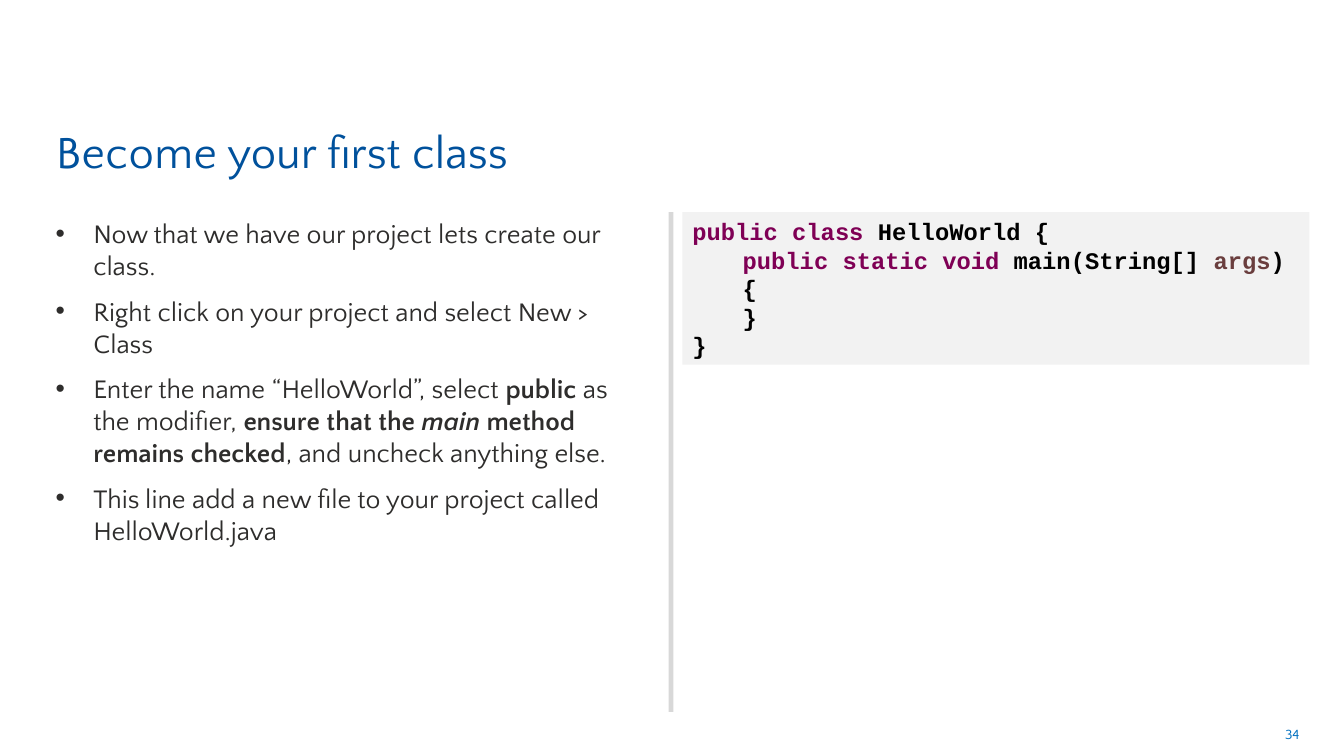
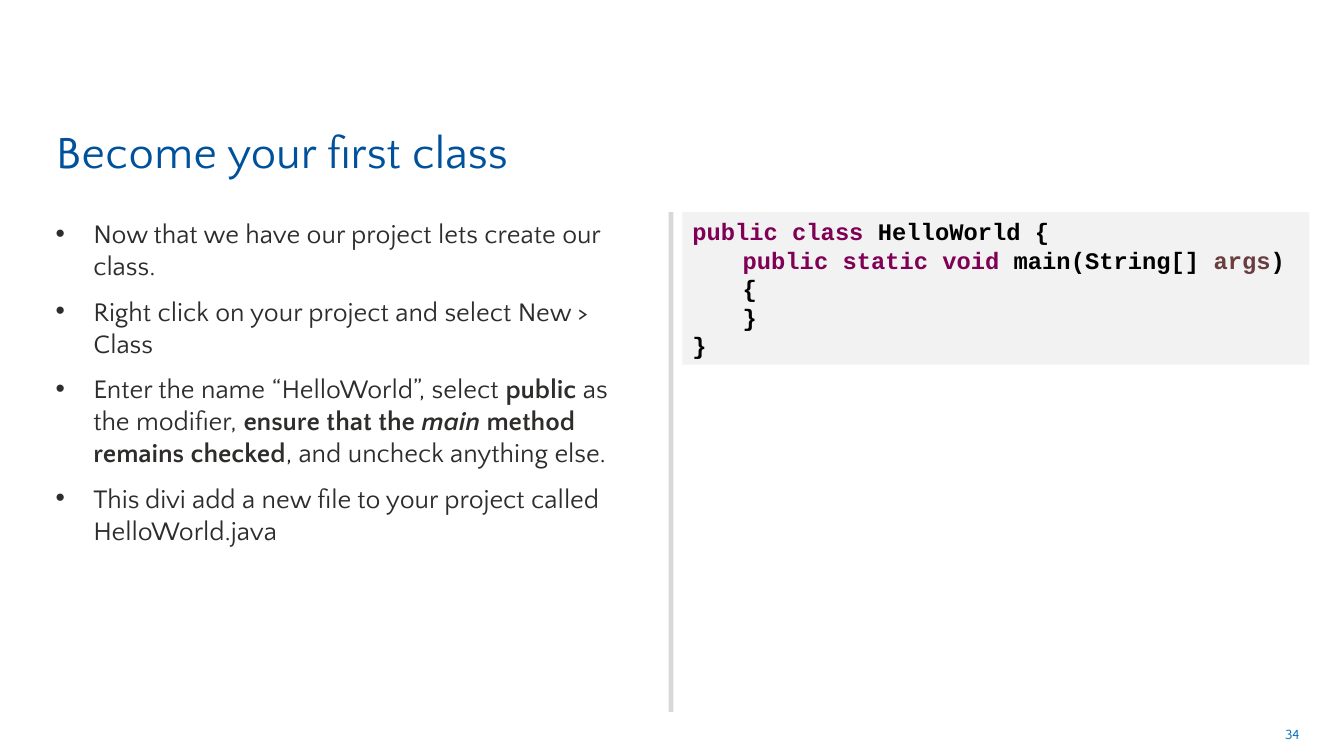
line: line -> divi
